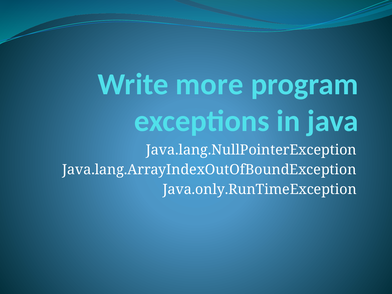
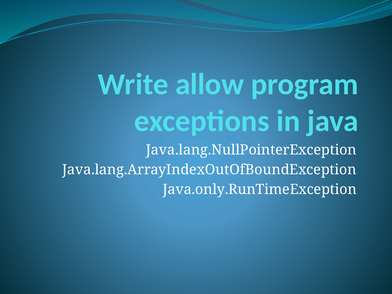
more: more -> allow
